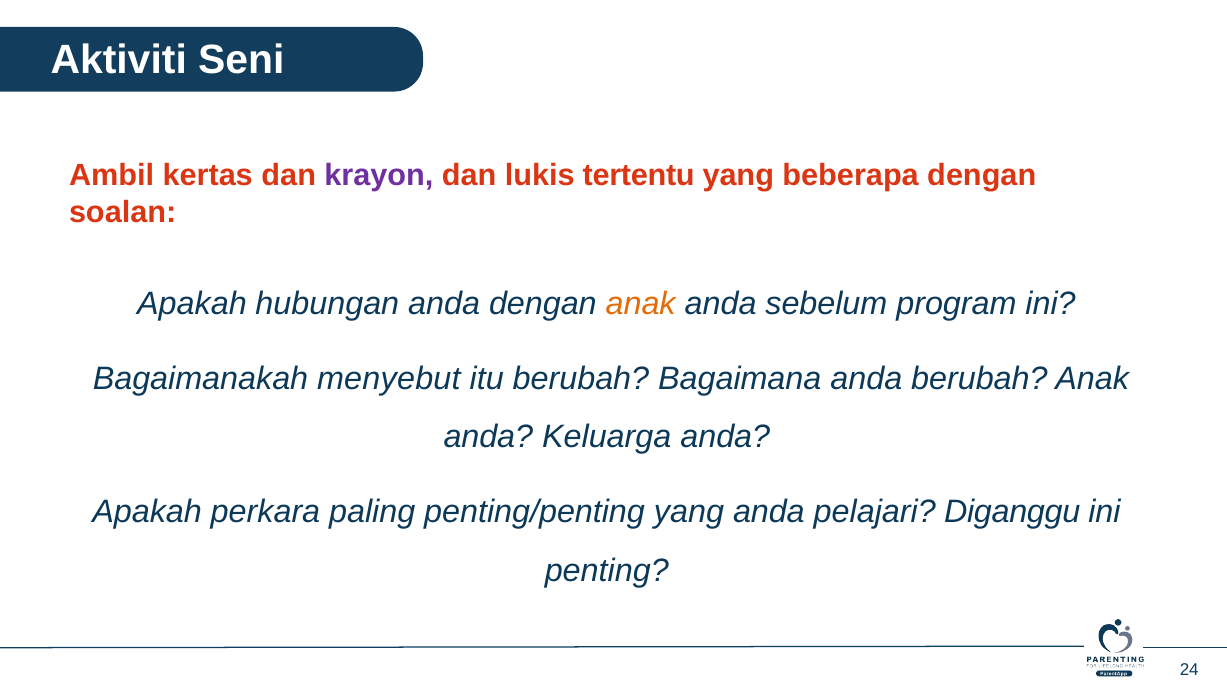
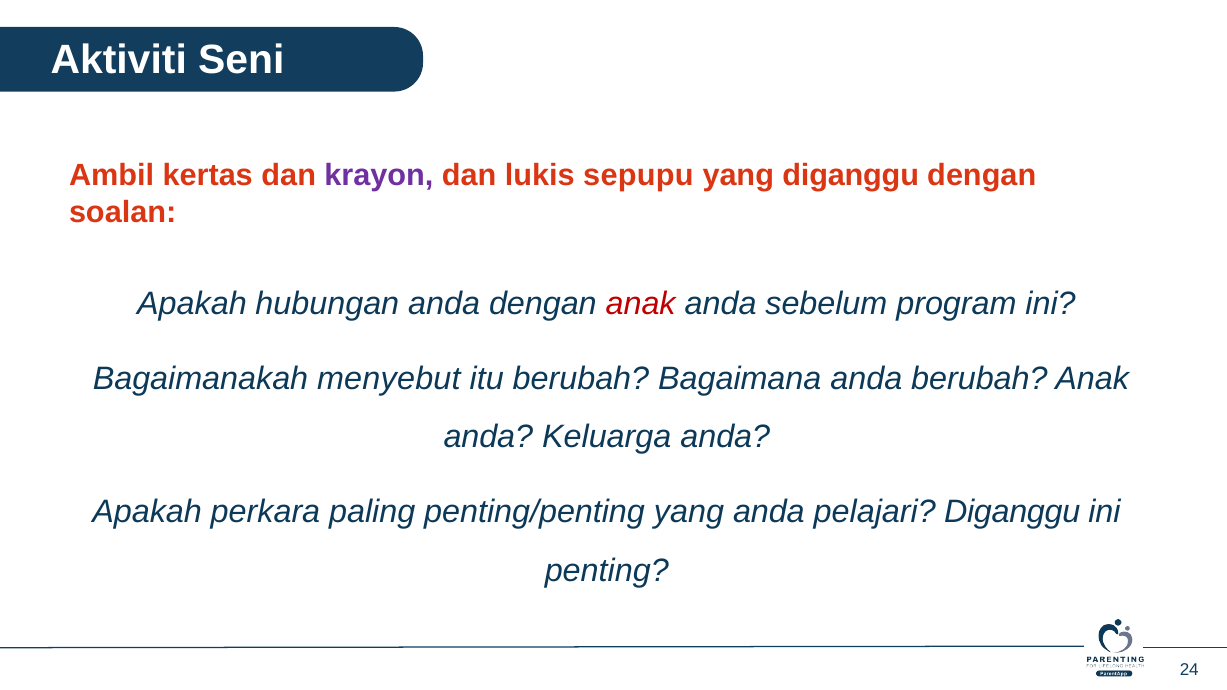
tertentu: tertentu -> sepupu
yang beberapa: beberapa -> diganggu
anak at (641, 304) colour: orange -> red
